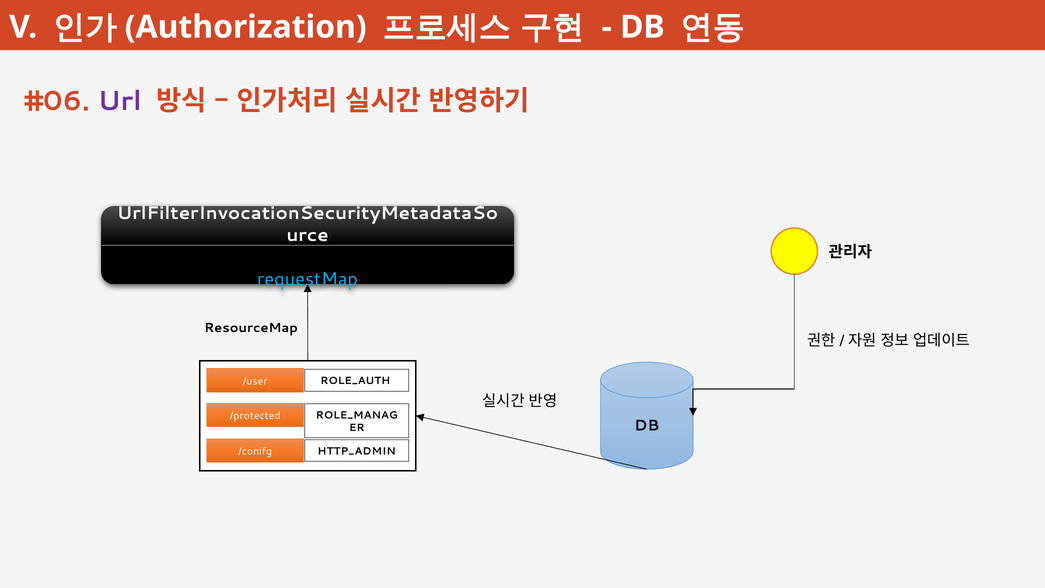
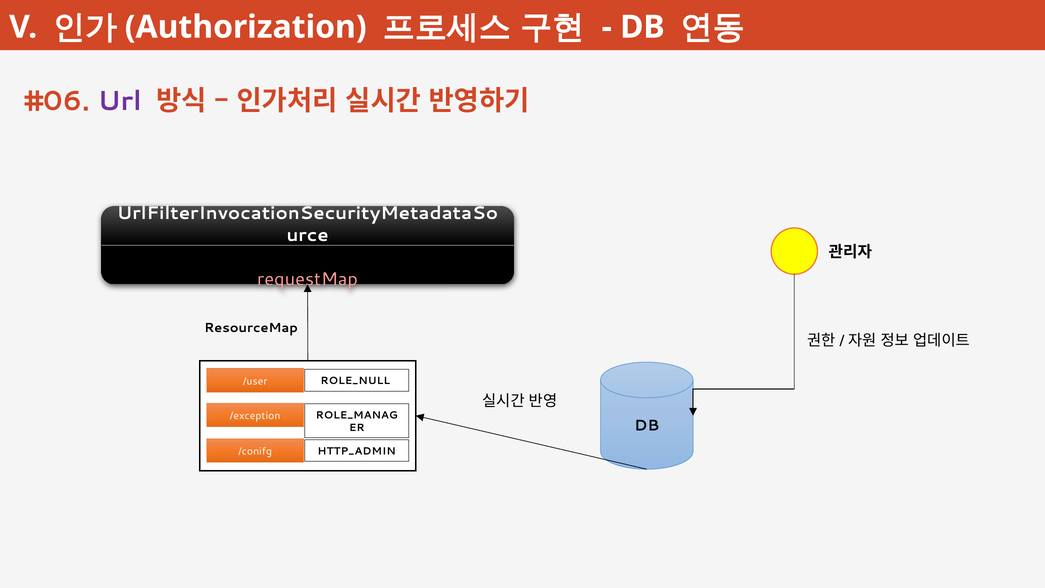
requestMap colour: light blue -> pink
ROLE_AUTH: ROLE_AUTH -> ROLE_NULL
/protected: /protected -> /exception
